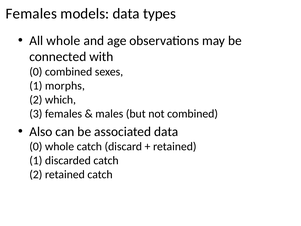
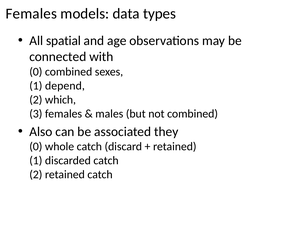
All whole: whole -> spatial
morphs: morphs -> depend
associated data: data -> they
